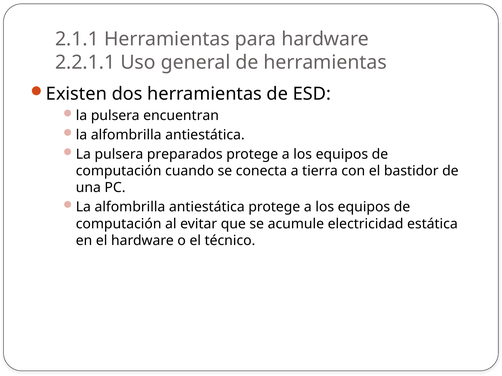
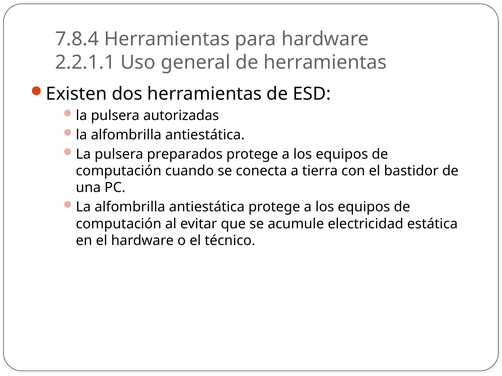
2.1.1: 2.1.1 -> 7.8.4
encuentran: encuentran -> autorizadas
